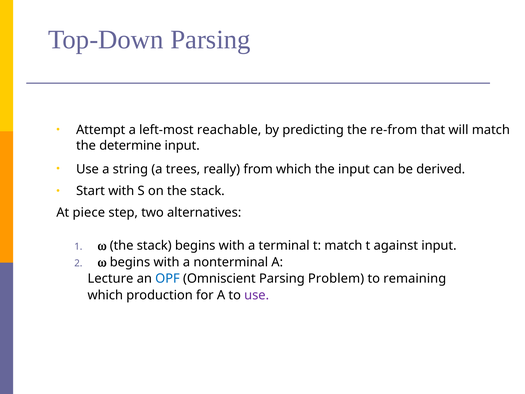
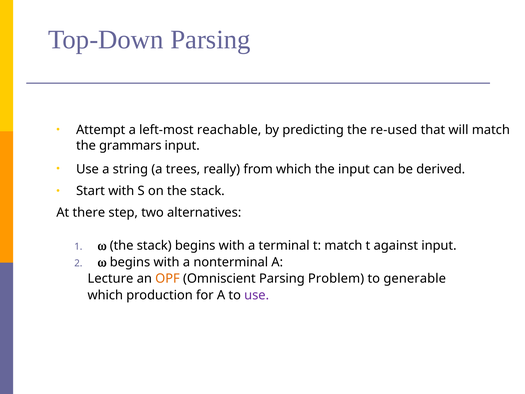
re-from: re-from -> re-used
determine: determine -> grammars
piece: piece -> there
OPF colour: blue -> orange
remaining: remaining -> generable
